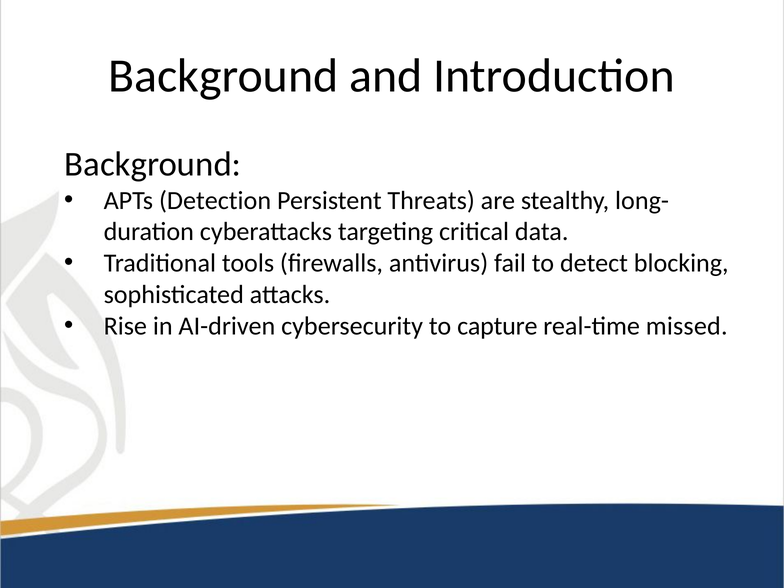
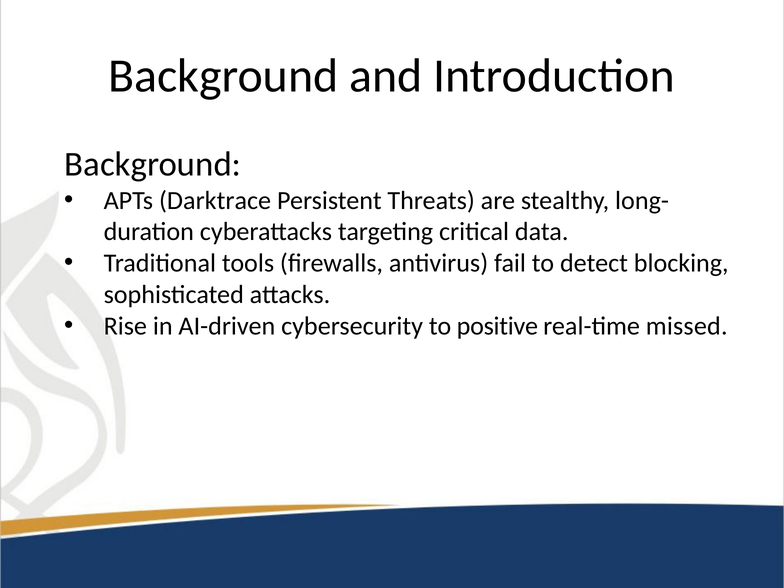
Detection: Detection -> Darktrace
capture: capture -> positive
